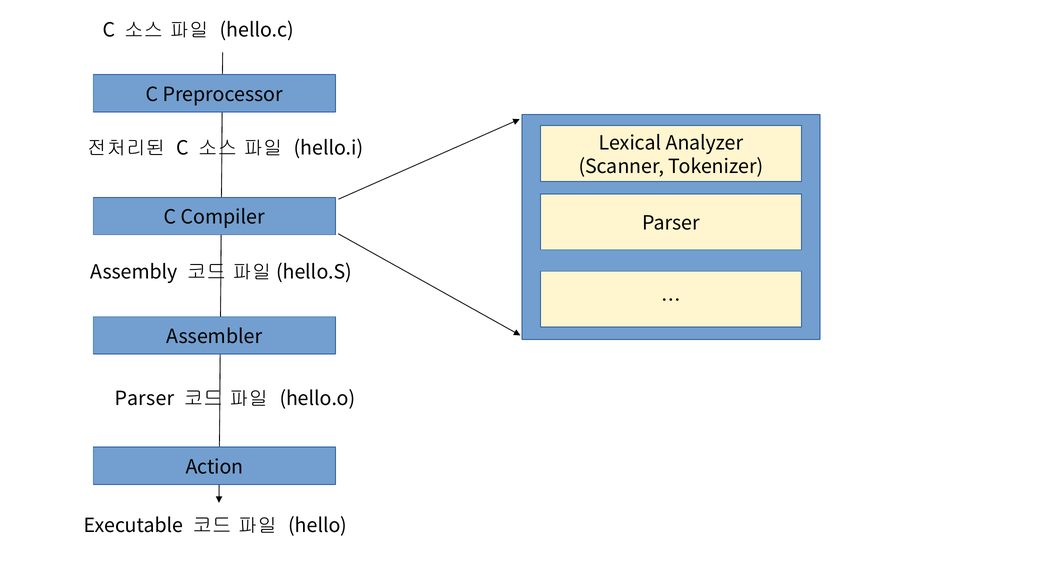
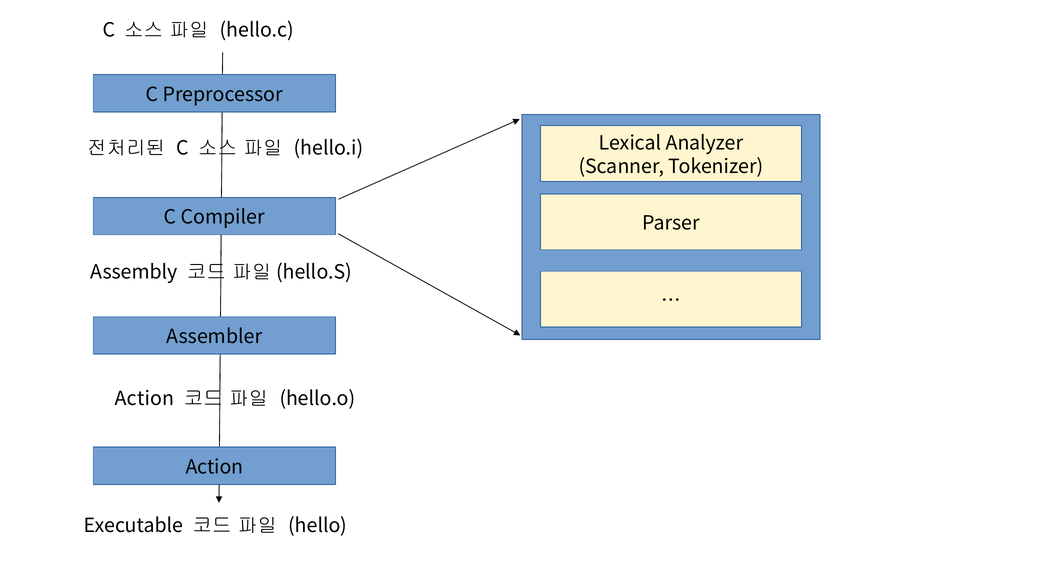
Parser at (144, 399): Parser -> Action
